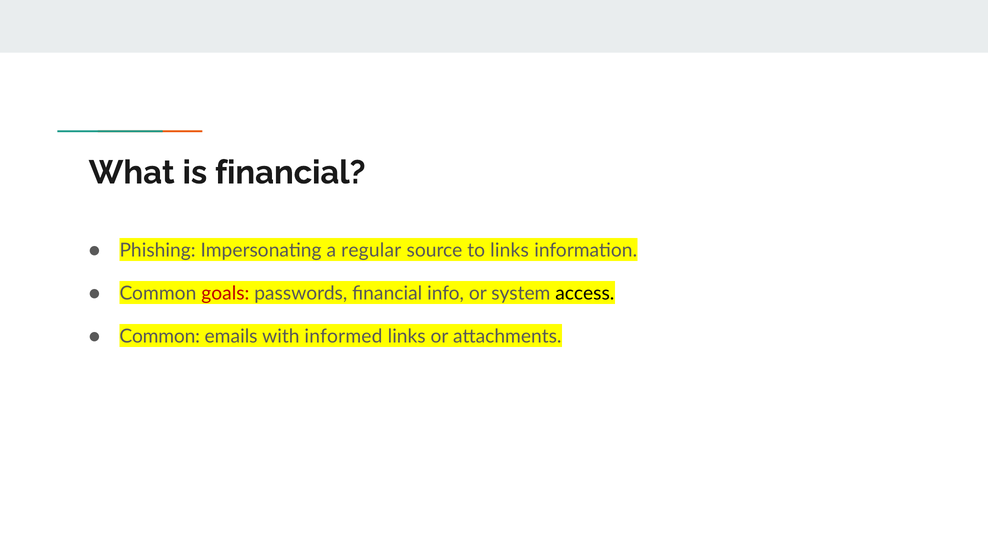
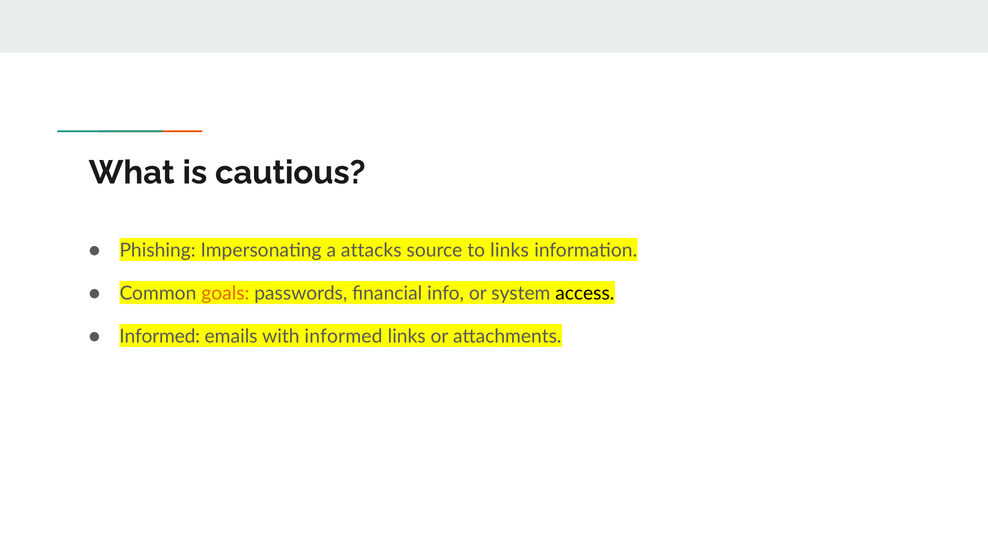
is financial: financial -> cautious
regular: regular -> attacks
goals colour: red -> orange
Common at (160, 336): Common -> Informed
